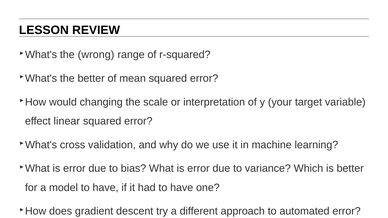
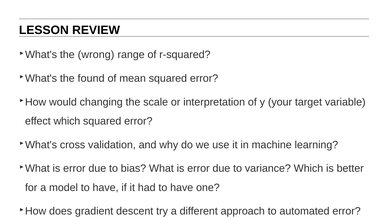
the better: better -> found
effect linear: linear -> which
